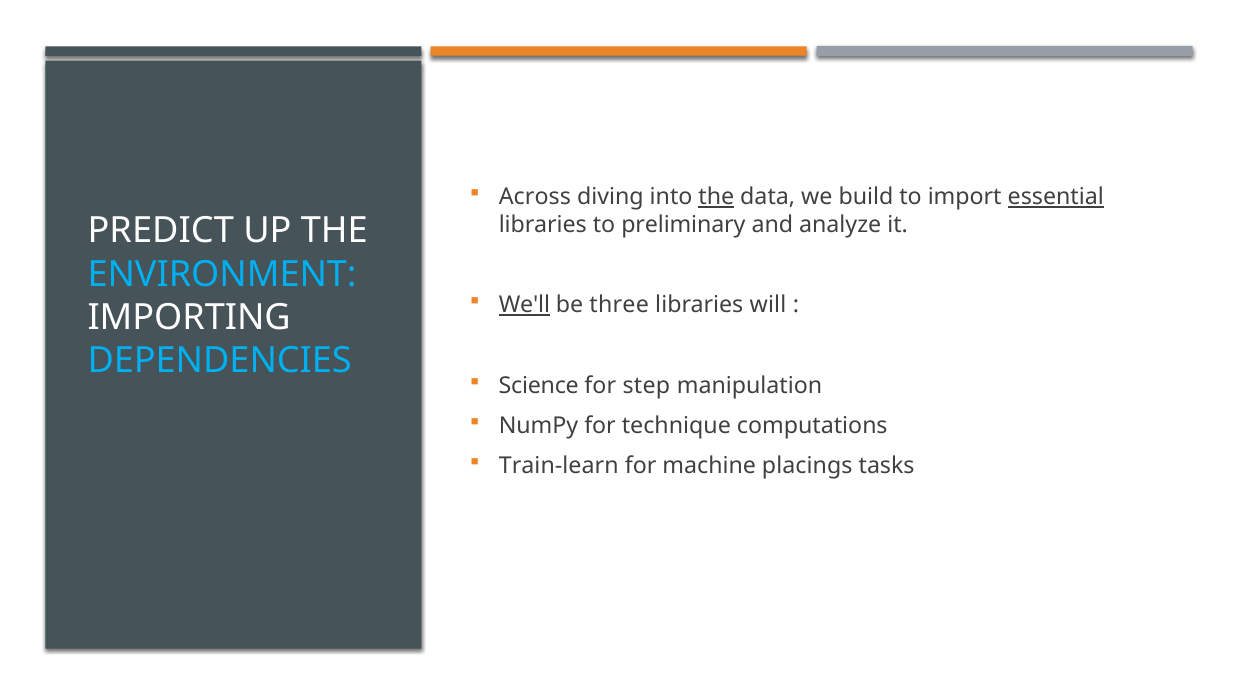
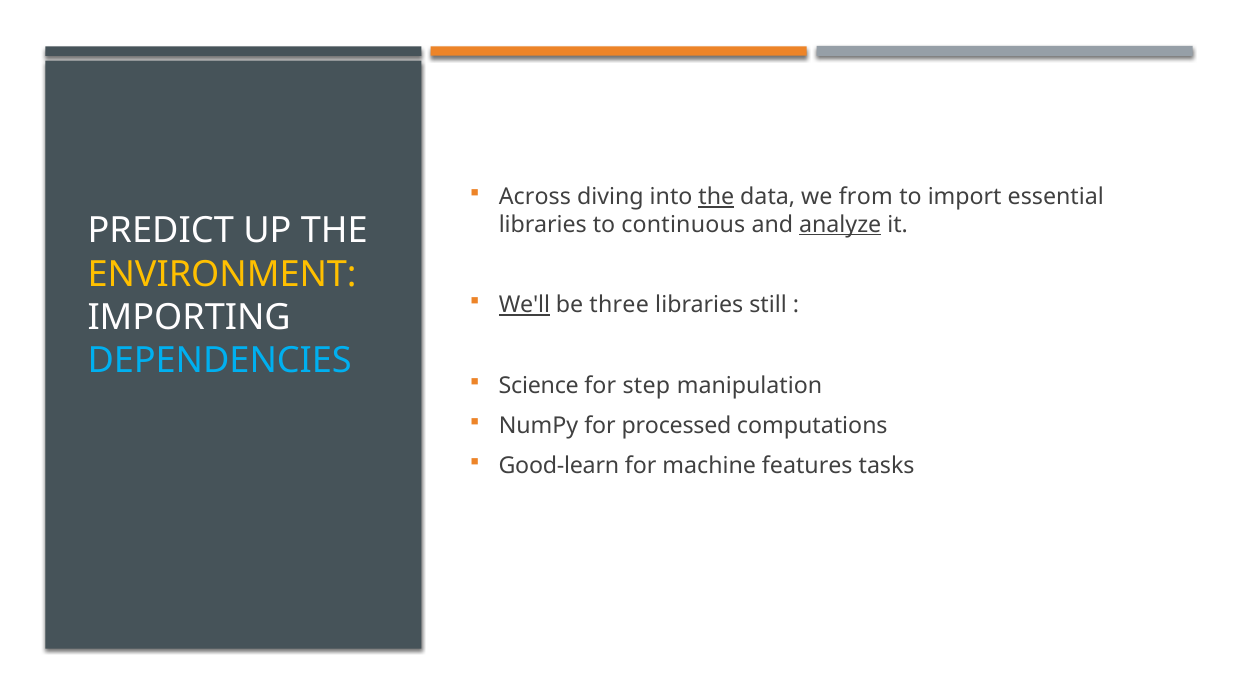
build: build -> from
essential underline: present -> none
preliminary: preliminary -> continuous
analyze underline: none -> present
ENVIRONMENT colour: light blue -> yellow
will: will -> still
technique: technique -> processed
Train-learn: Train-learn -> Good-learn
placings: placings -> features
